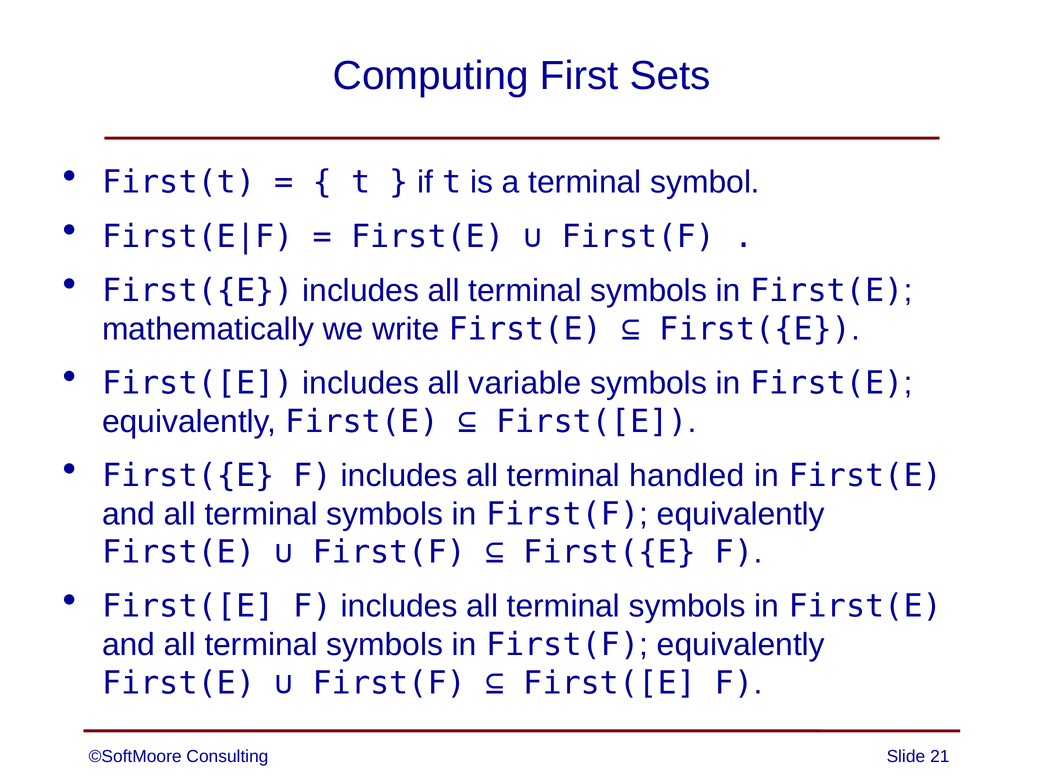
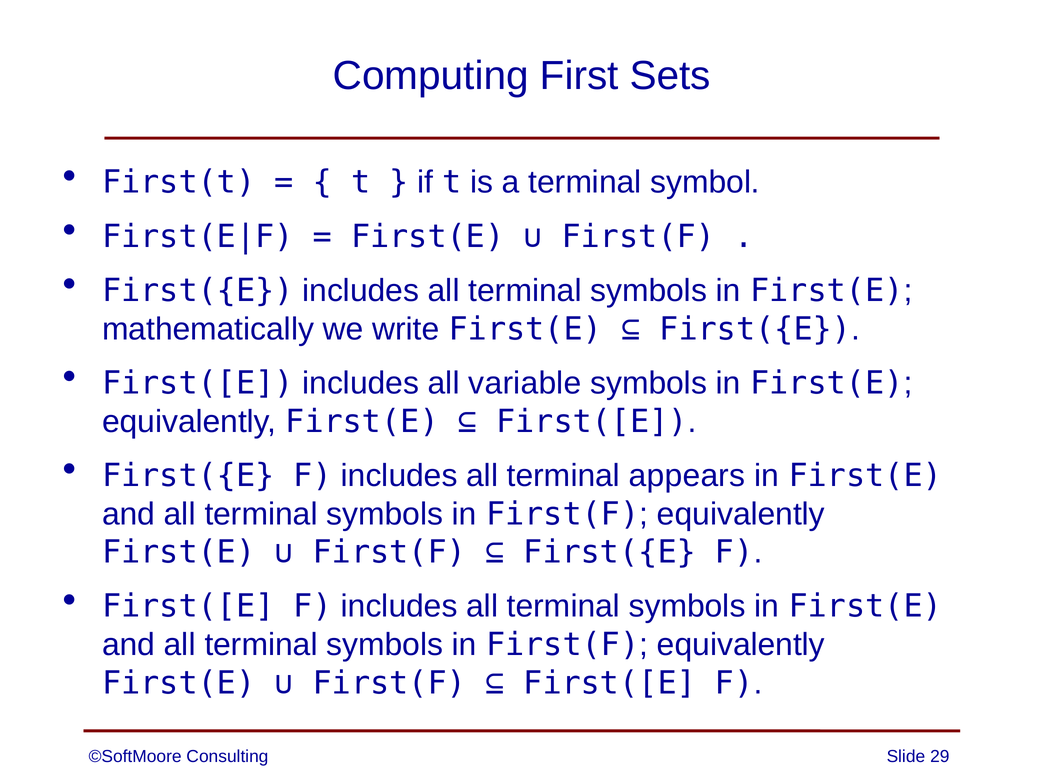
handled: handled -> appears
21: 21 -> 29
